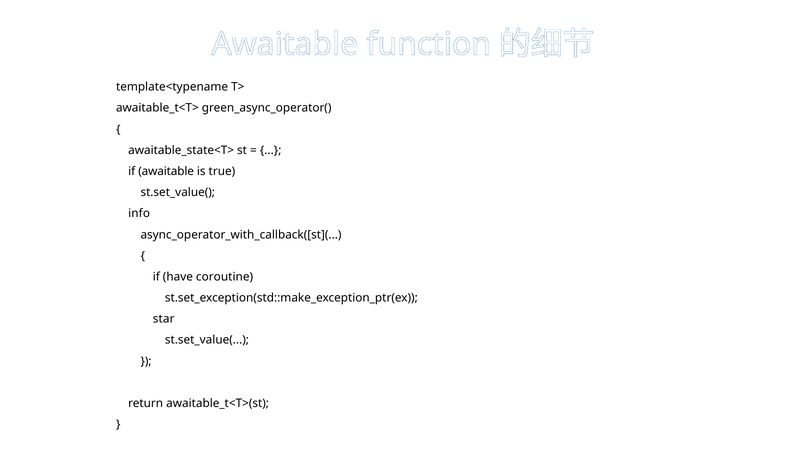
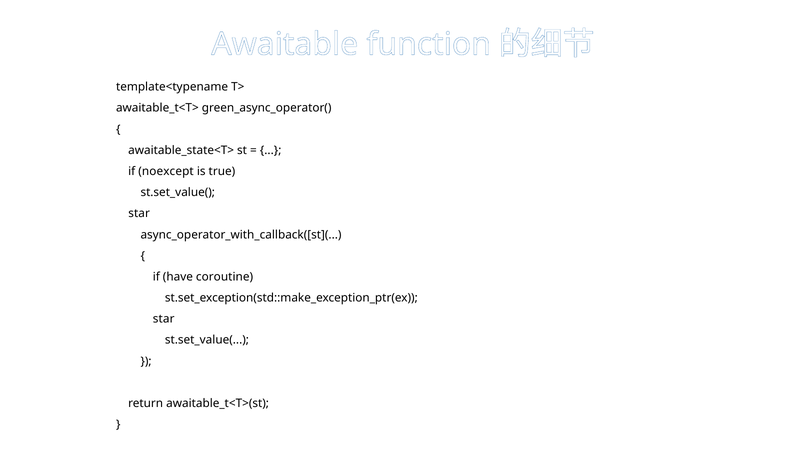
if awaitable: awaitable -> noexcept
info at (139, 214): info -> star
